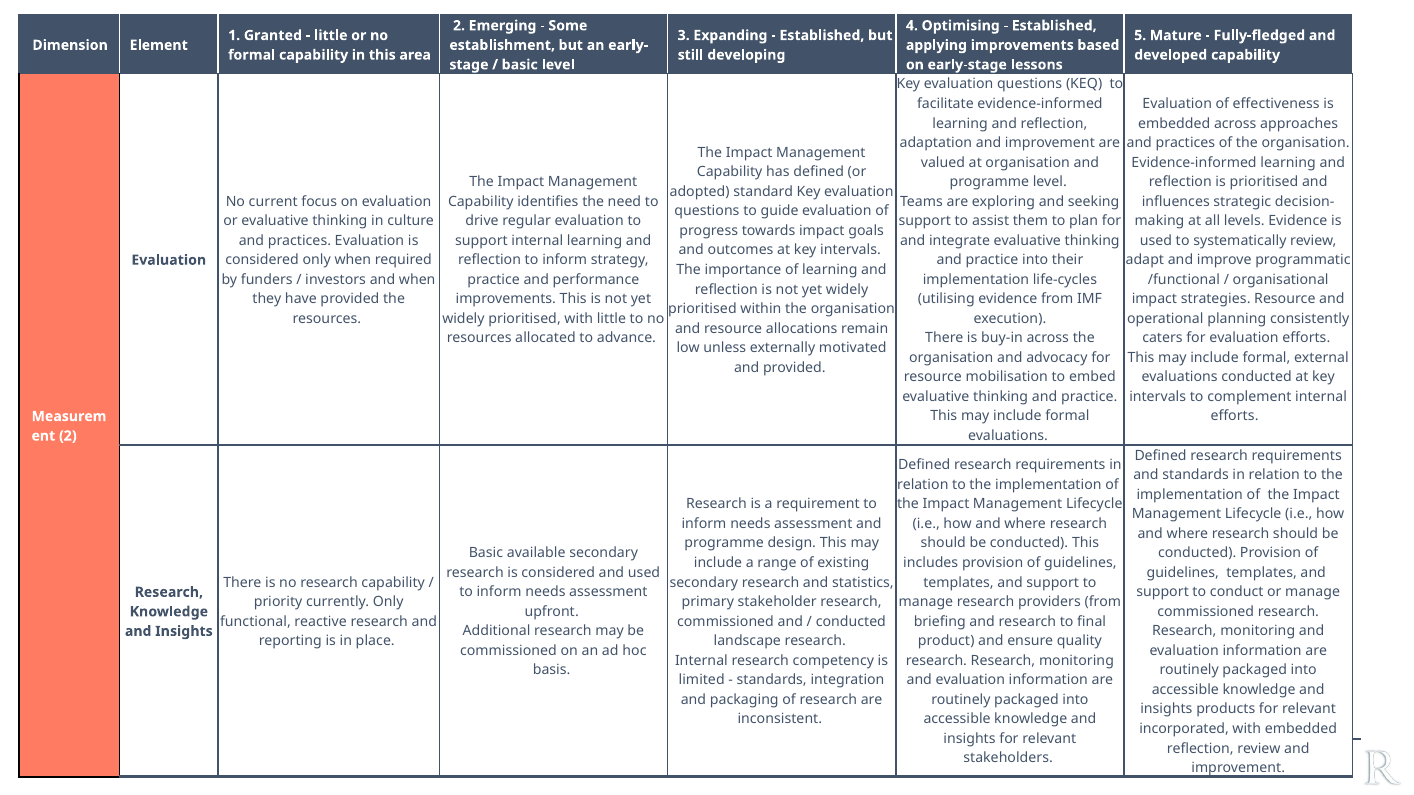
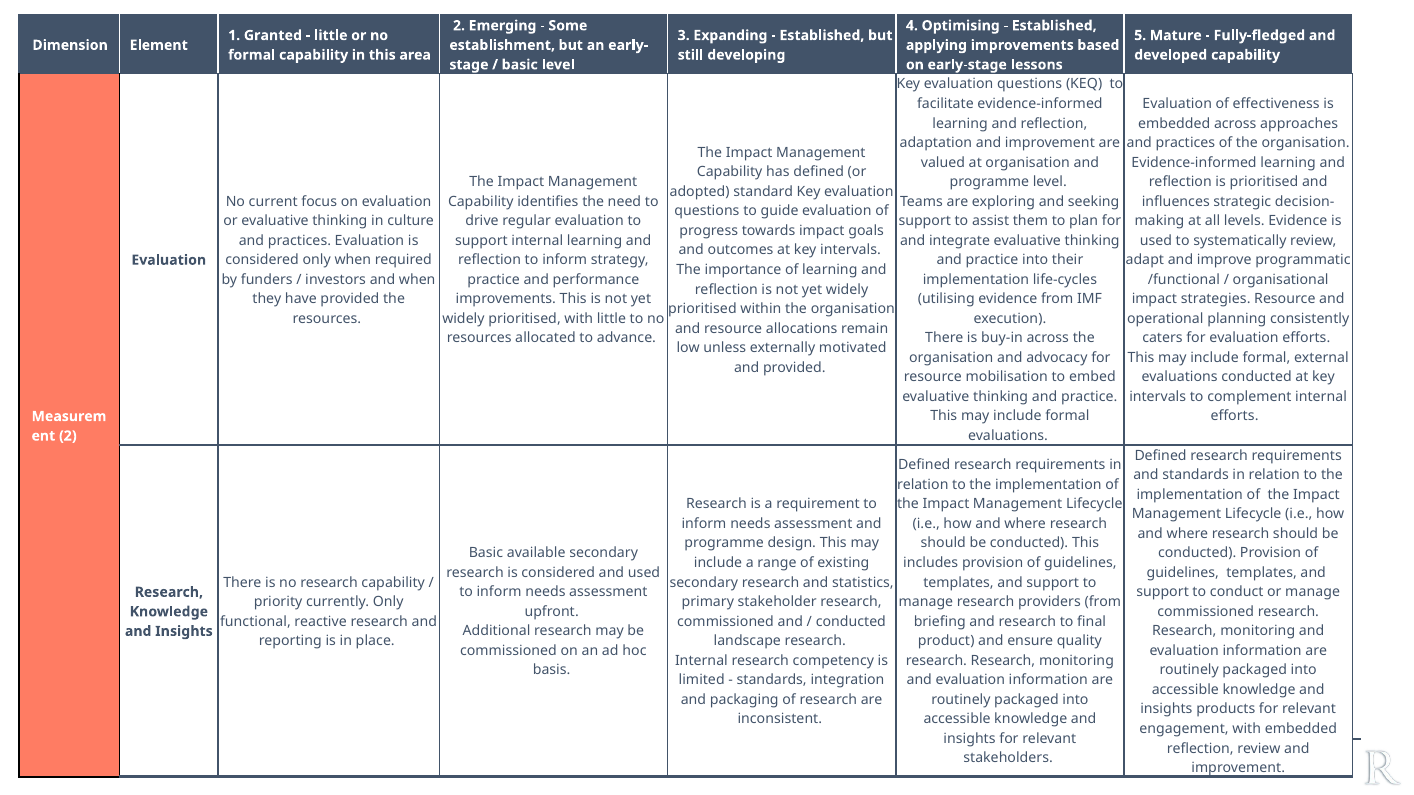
incorporated: incorporated -> engagement
